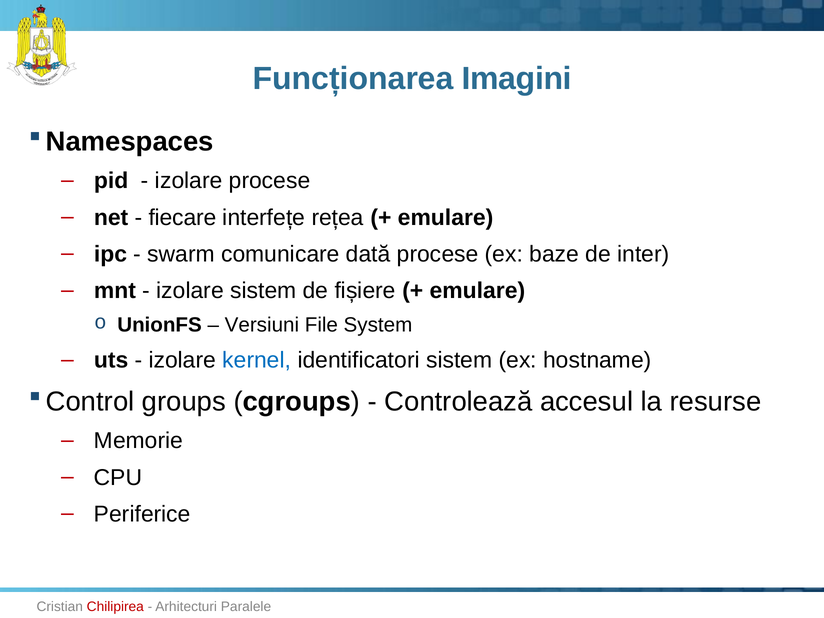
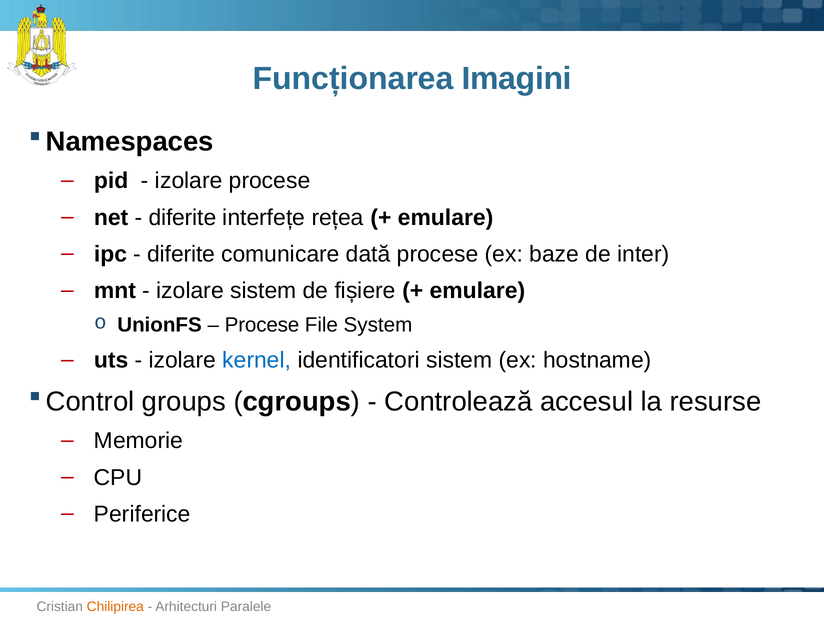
fiecare at (182, 218): fiecare -> diferite
swarm at (181, 254): swarm -> diferite
Versiuni at (262, 325): Versiuni -> Procese
Chilipirea colour: red -> orange
